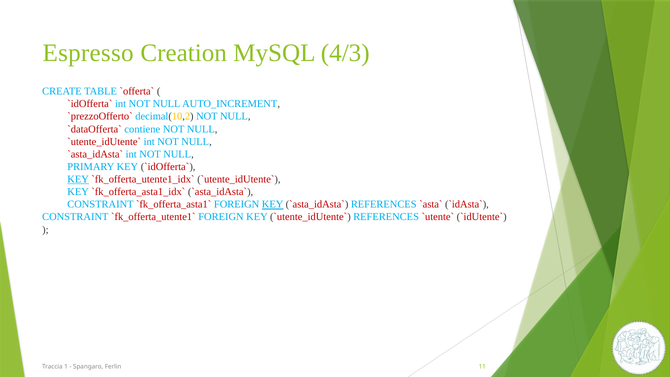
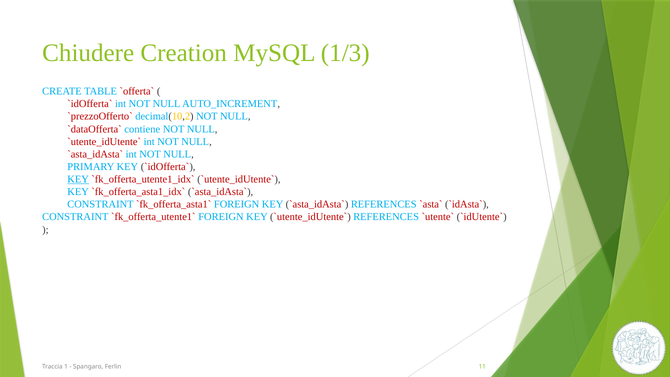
Espresso: Espresso -> Chiudere
4/3: 4/3 -> 1/3
KEY at (273, 204) underline: present -> none
